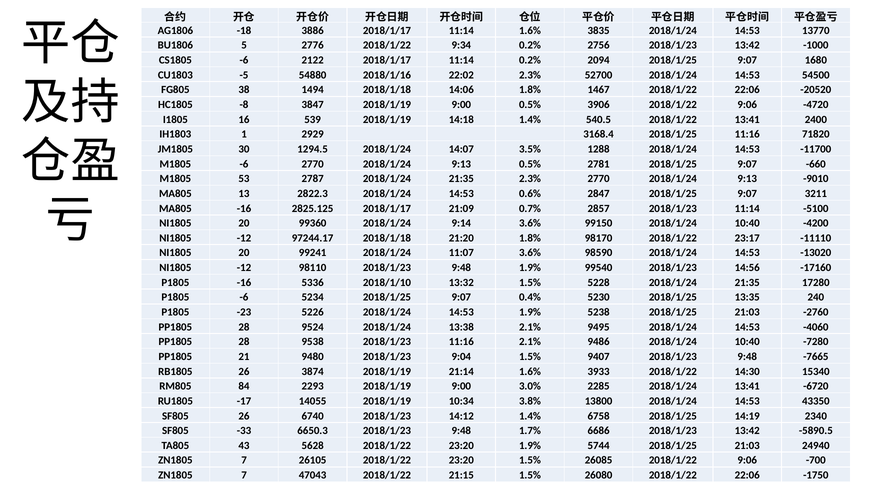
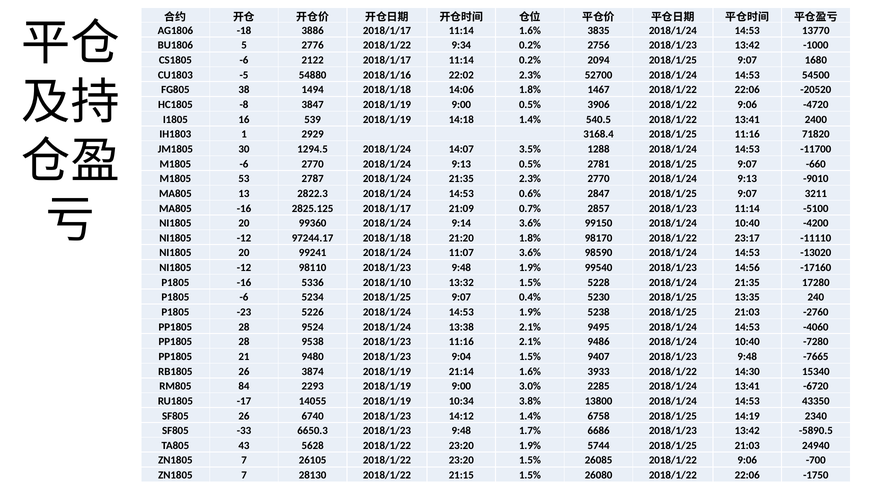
47043: 47043 -> 28130
